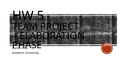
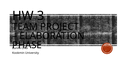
5: 5 -> 3
